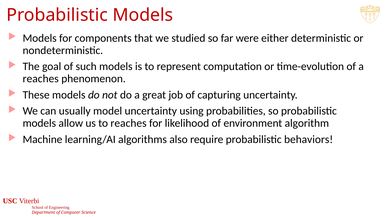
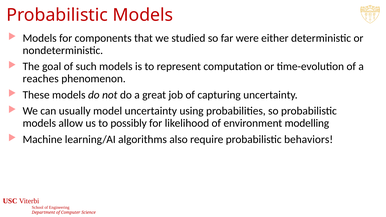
to reaches: reaches -> possibly
algorithm: algorithm -> modelling
